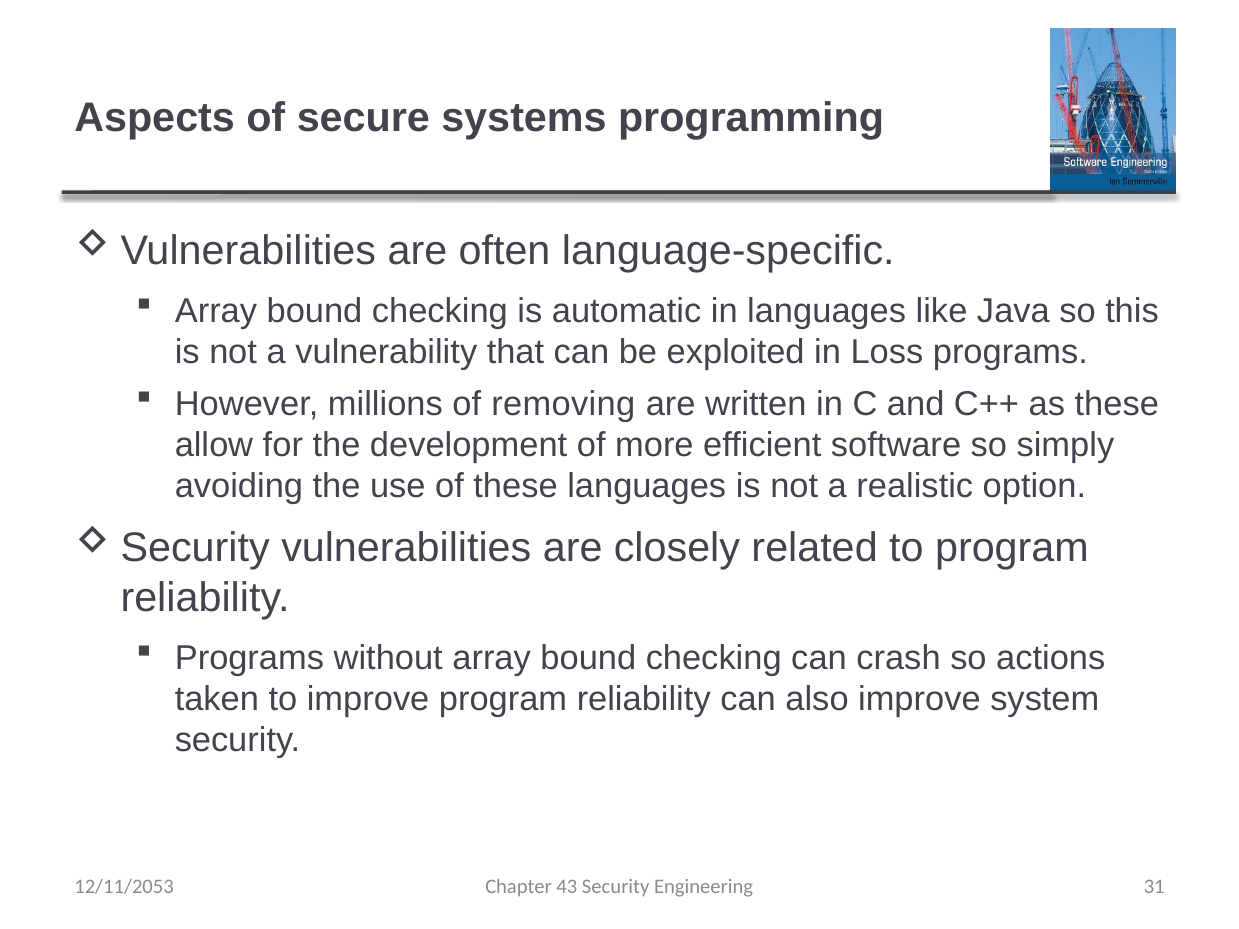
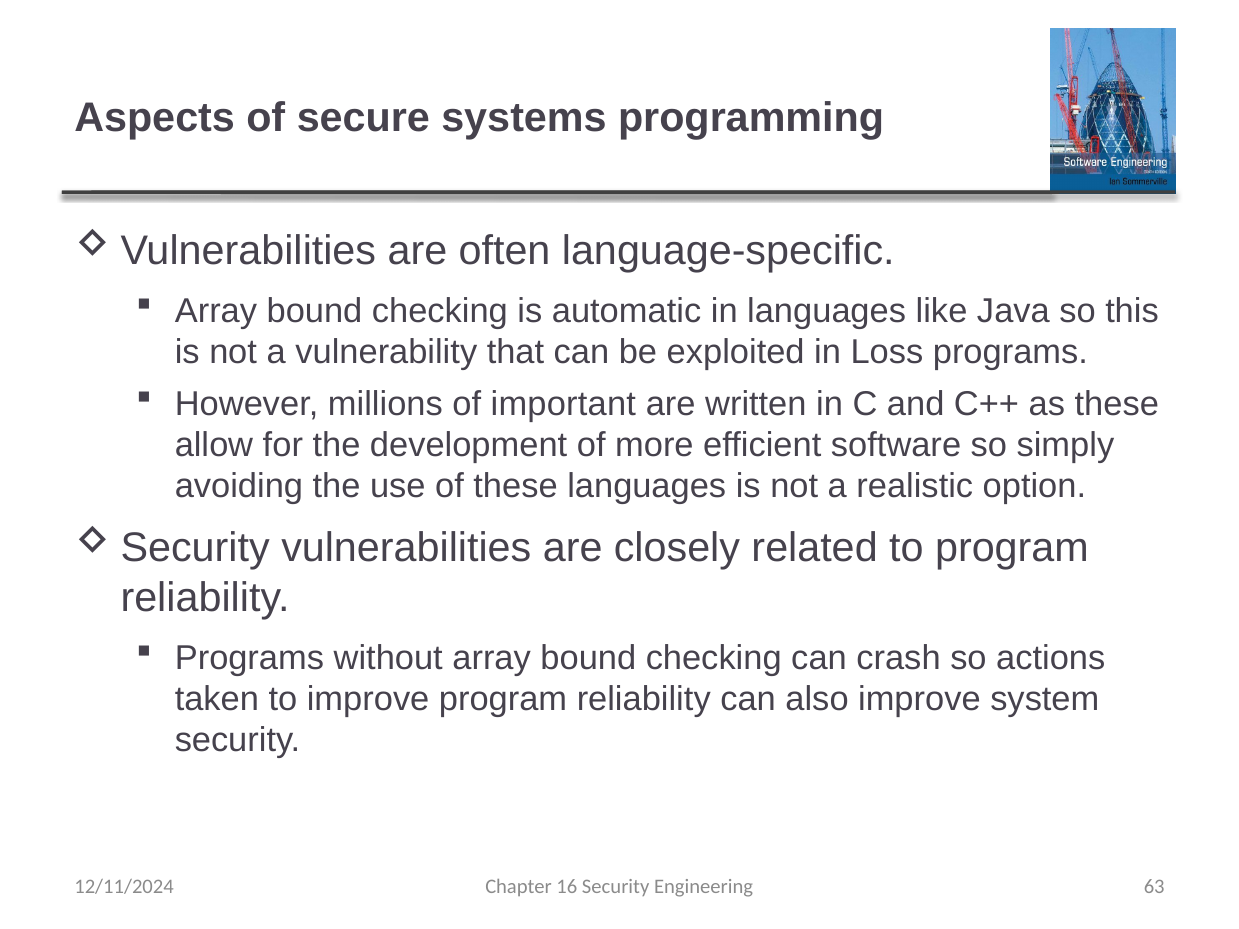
removing: removing -> important
43: 43 -> 16
31: 31 -> 63
12/11/2053: 12/11/2053 -> 12/11/2024
